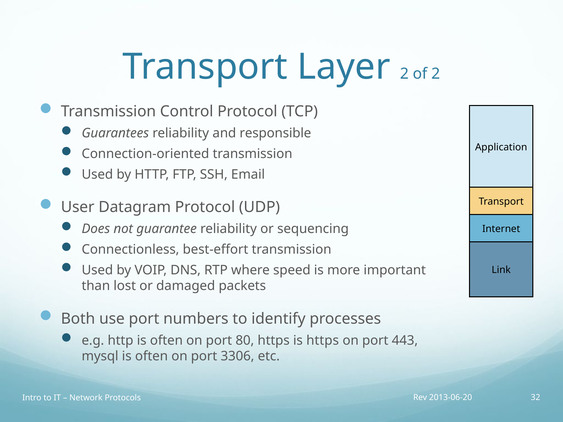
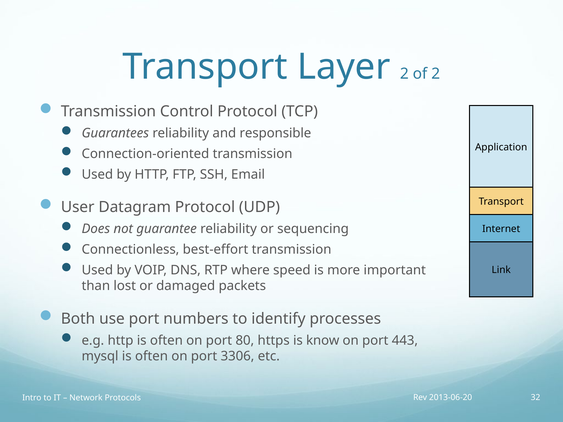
is https: https -> know
